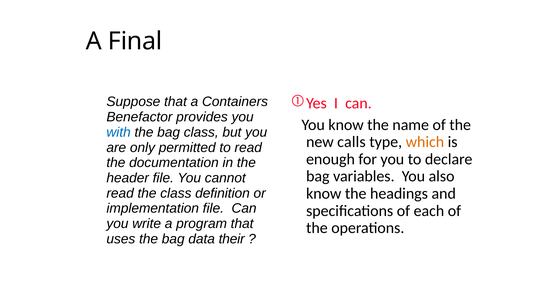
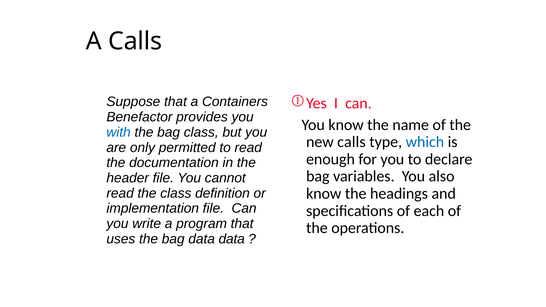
A Final: Final -> Calls
which colour: orange -> blue
data their: their -> data
